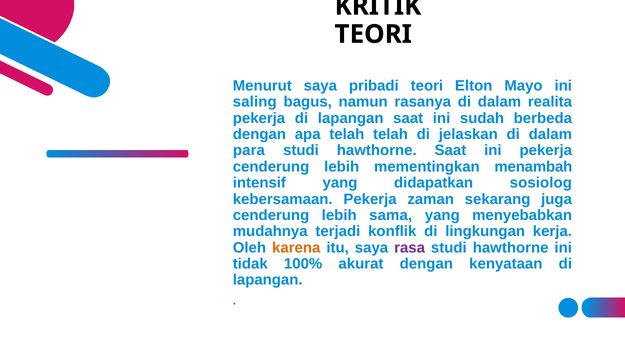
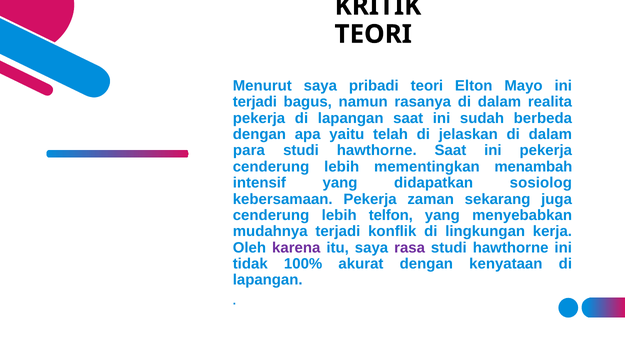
saling at (255, 102): saling -> terjadi
apa telah: telah -> yaitu
sama: sama -> telfon
karena colour: orange -> purple
